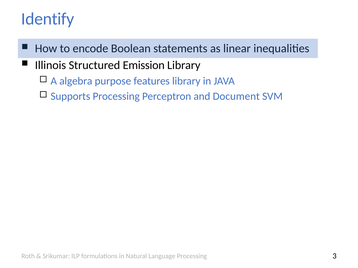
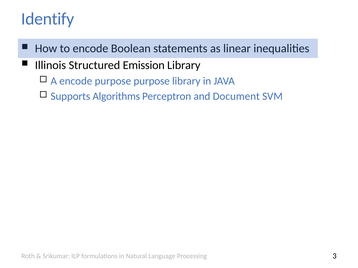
A algebra: algebra -> encode
purpose features: features -> purpose
Supports Processing: Processing -> Algorithms
